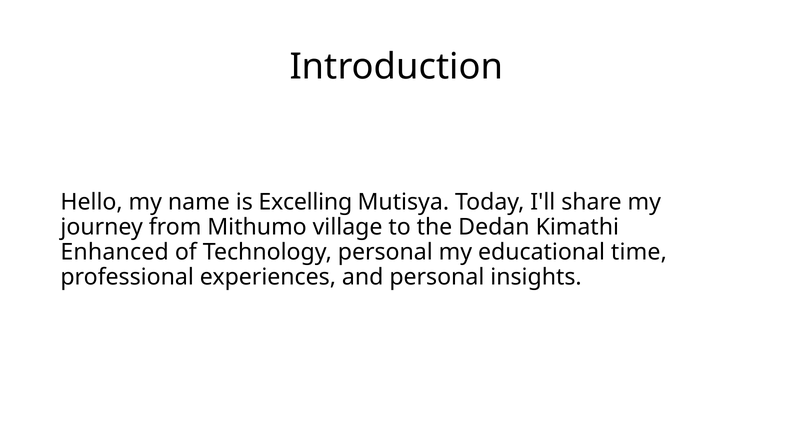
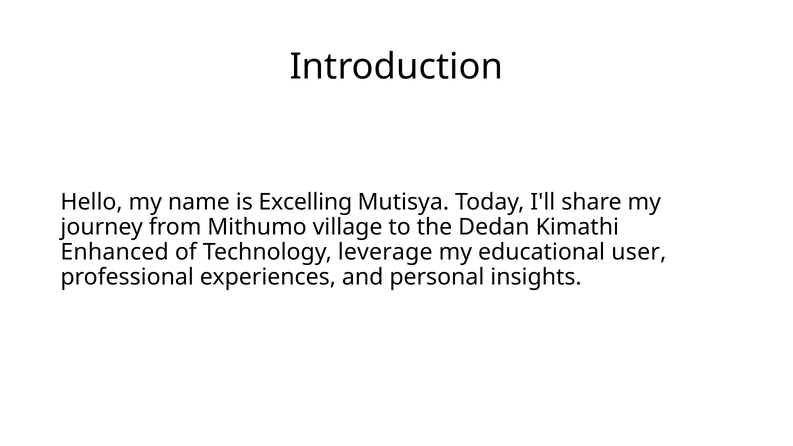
Technology personal: personal -> leverage
time: time -> user
